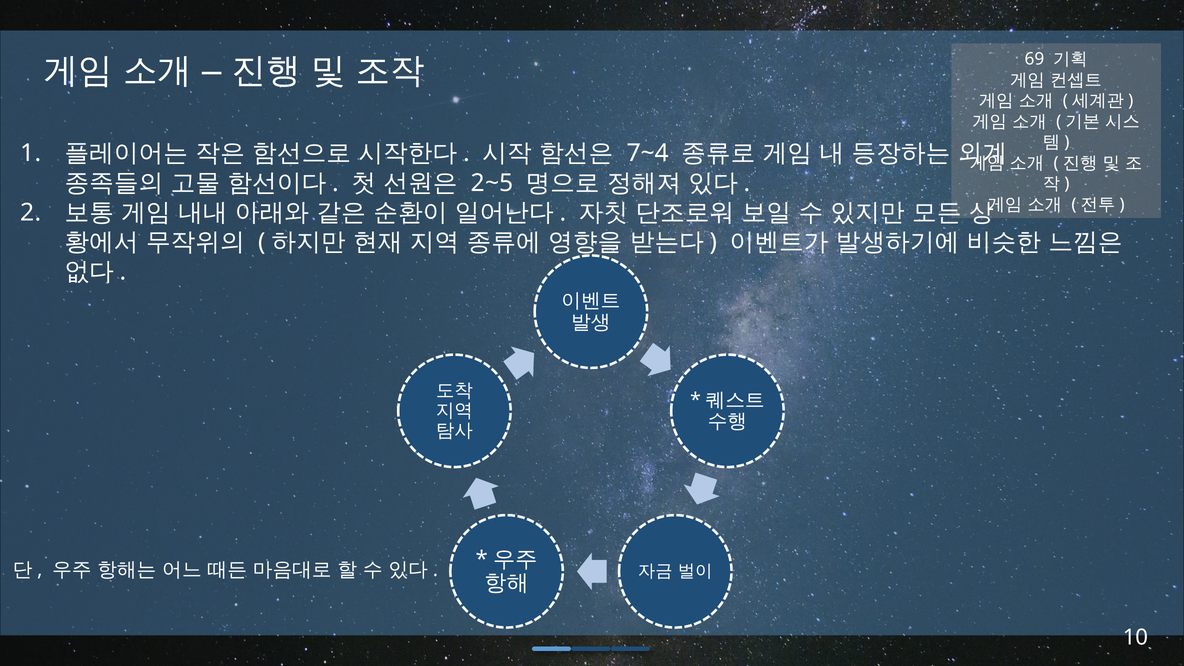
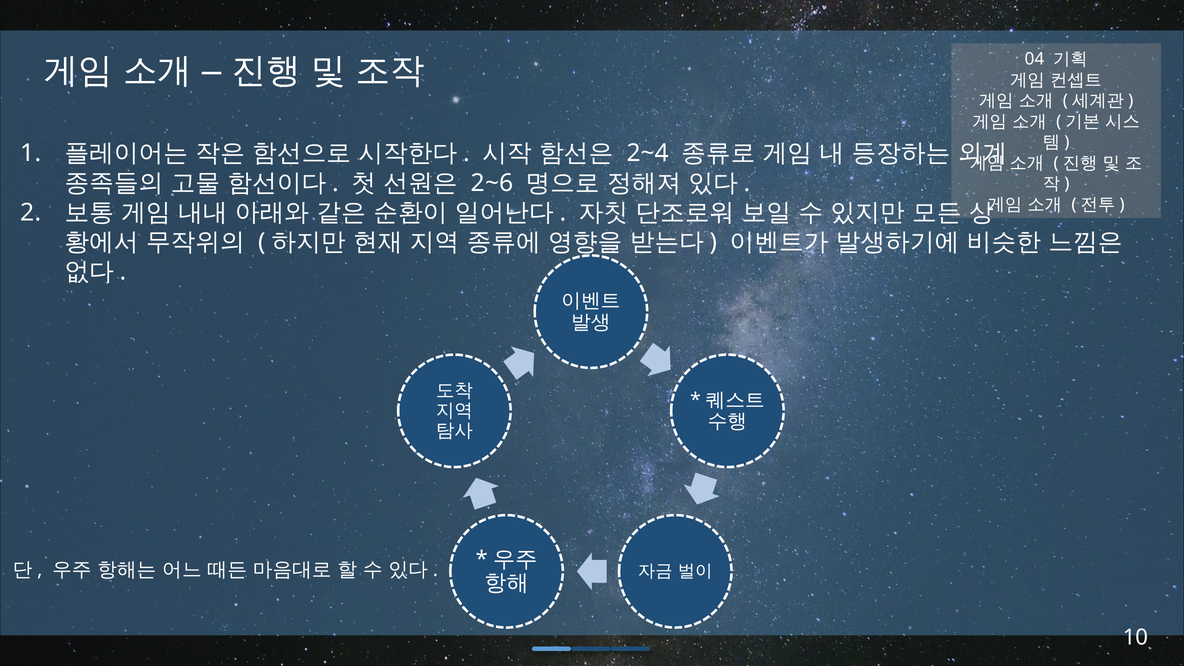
69: 69 -> 04
7~4: 7~4 -> 2~4
2~5: 2~5 -> 2~6
